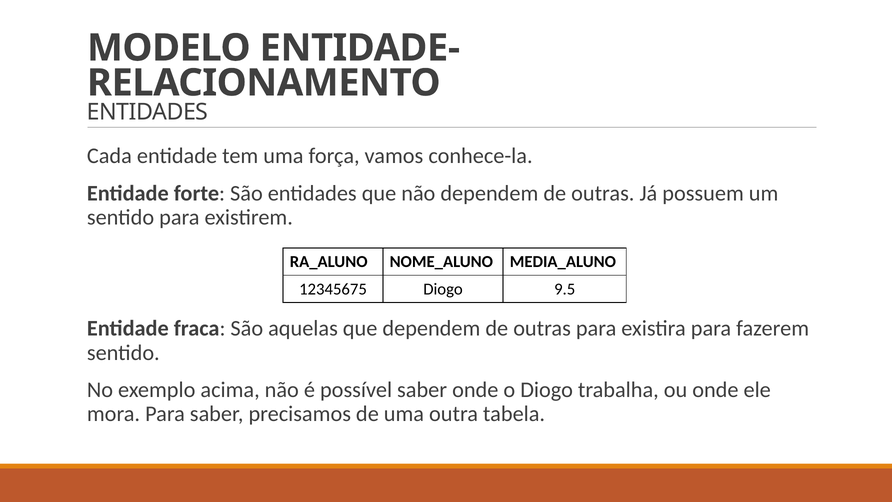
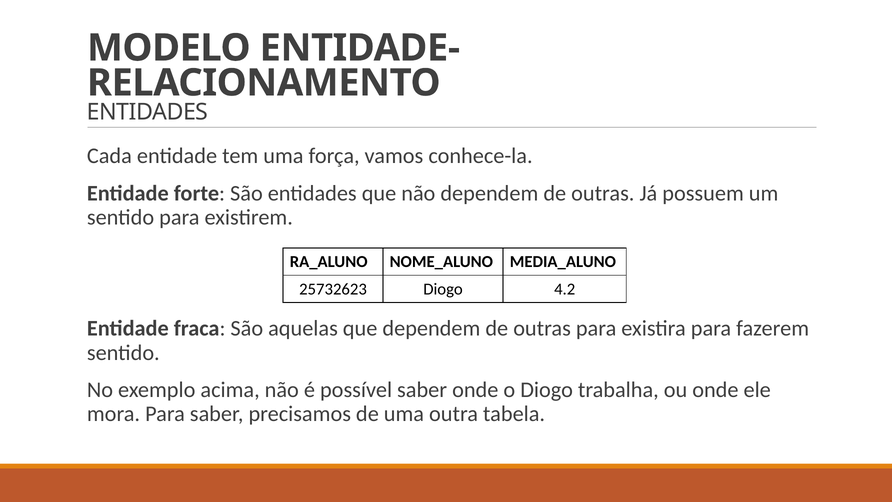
12345675: 12345675 -> 25732623
9.5: 9.5 -> 4.2
